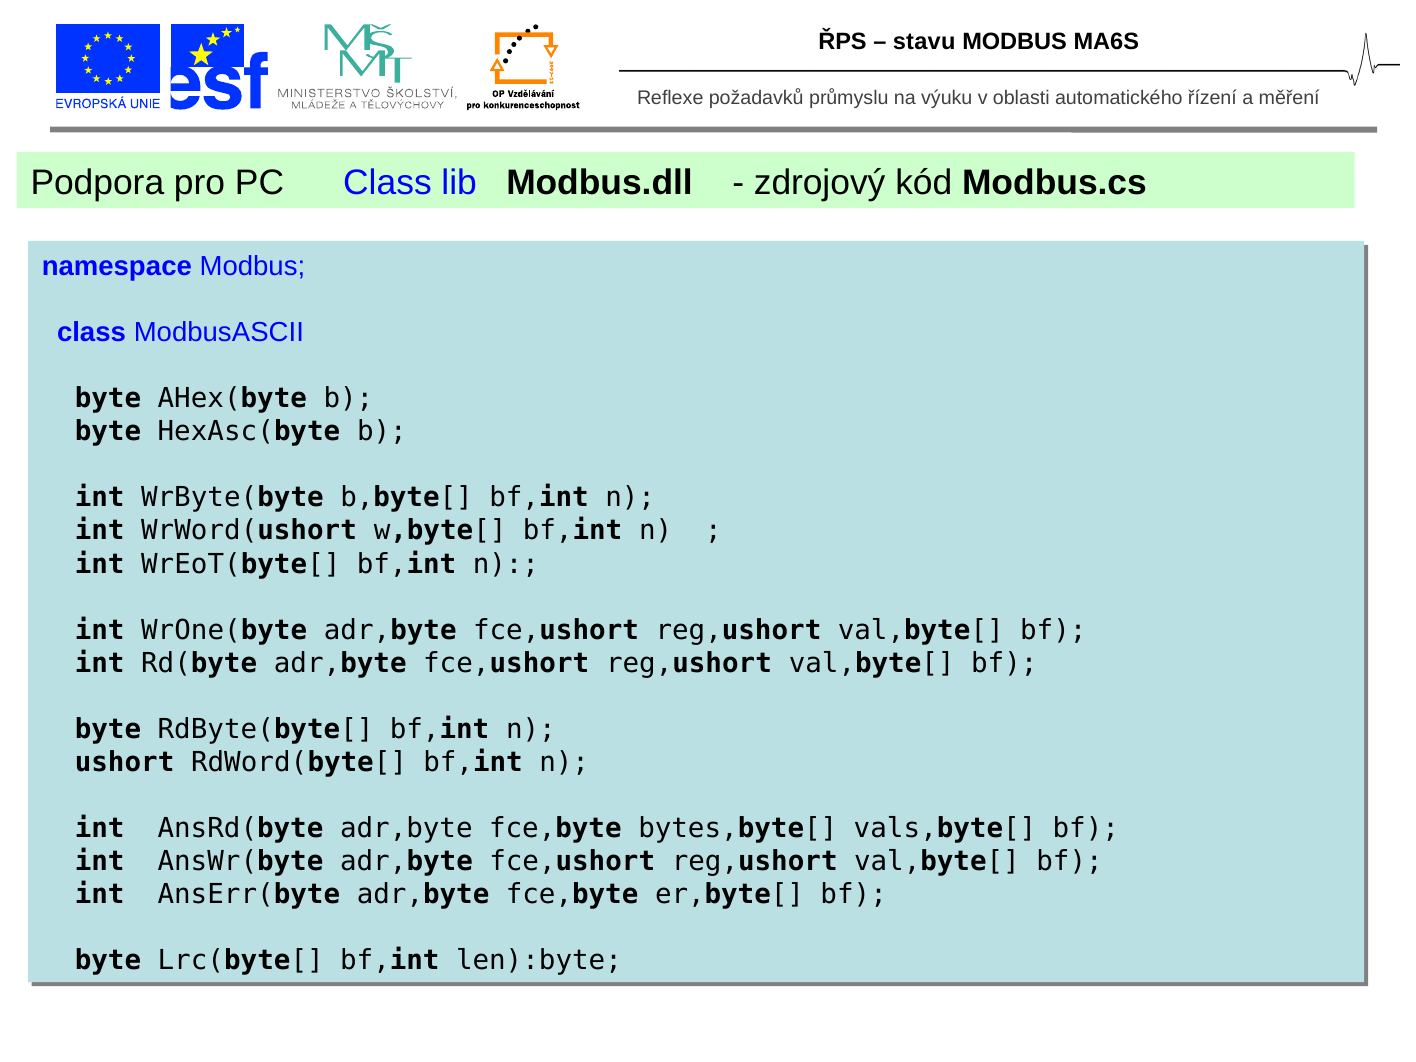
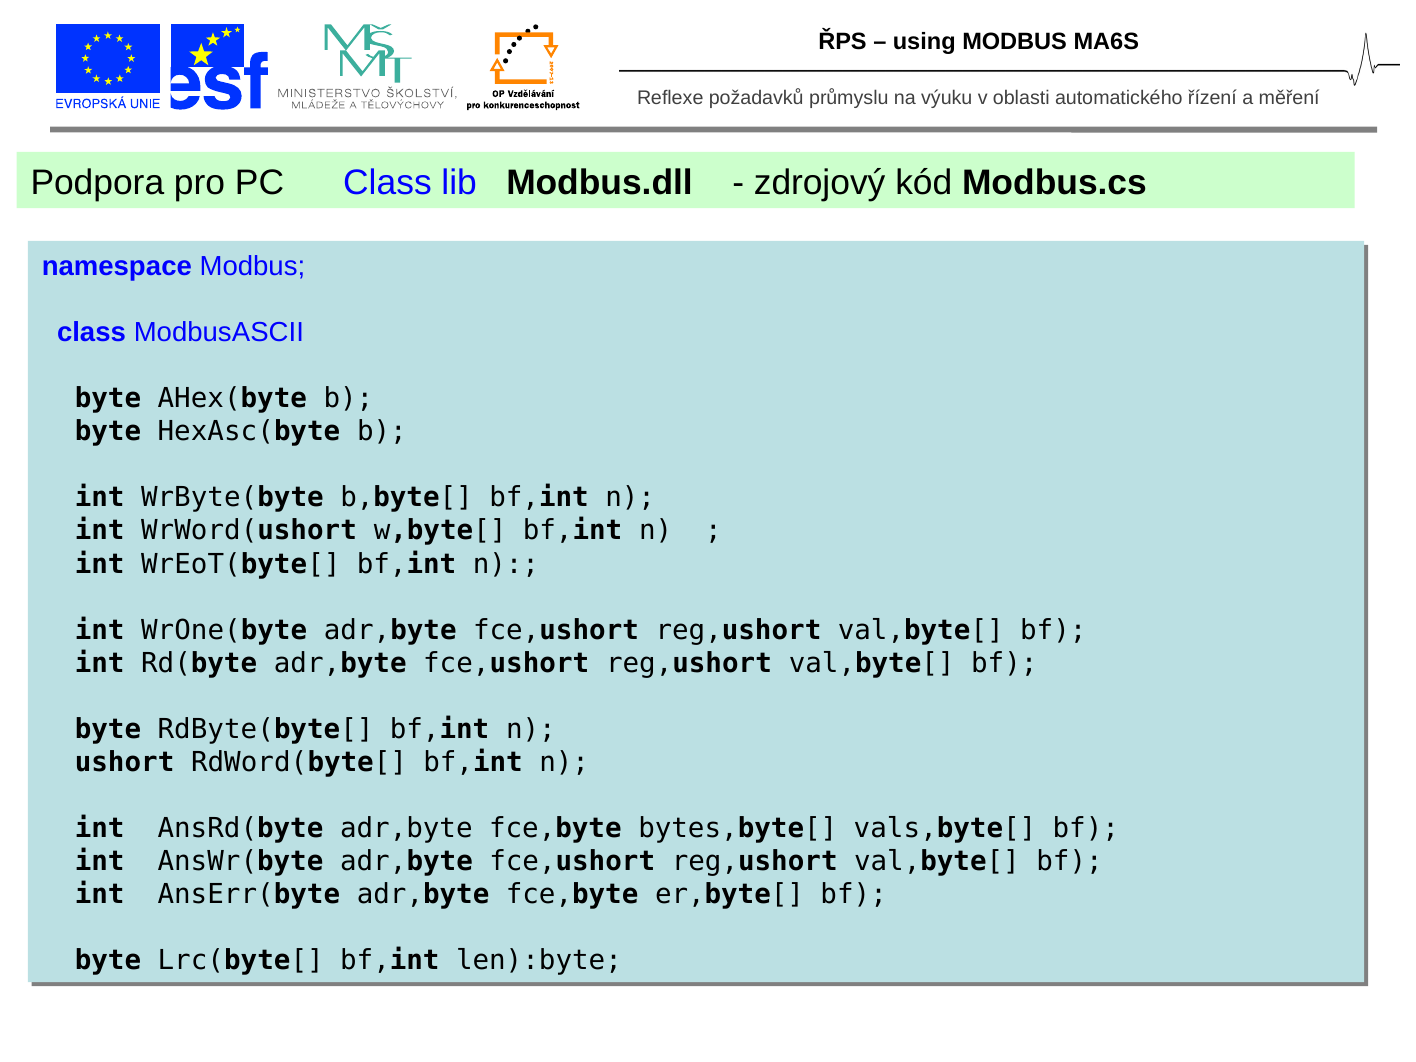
stavu: stavu -> using
